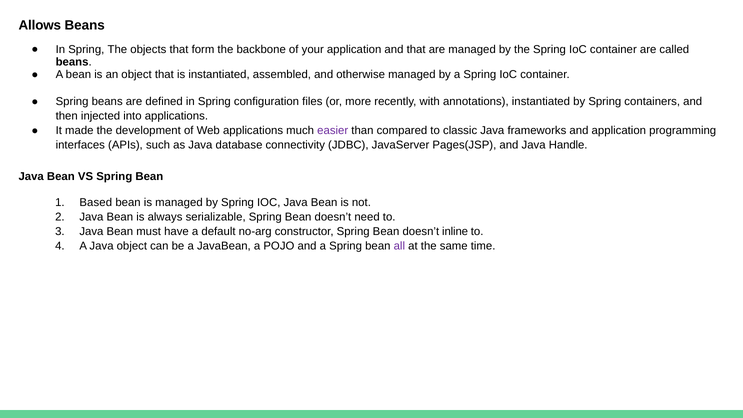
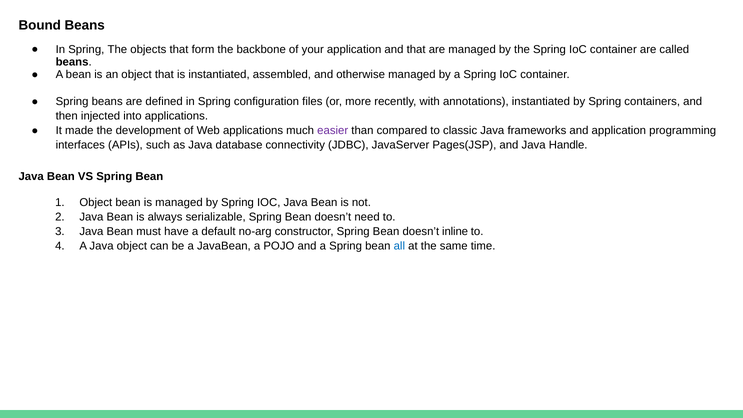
Allows: Allows -> Bound
Based at (96, 202): Based -> Object
all colour: purple -> blue
